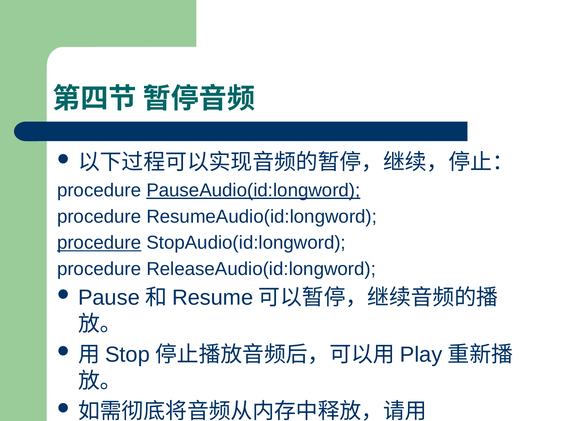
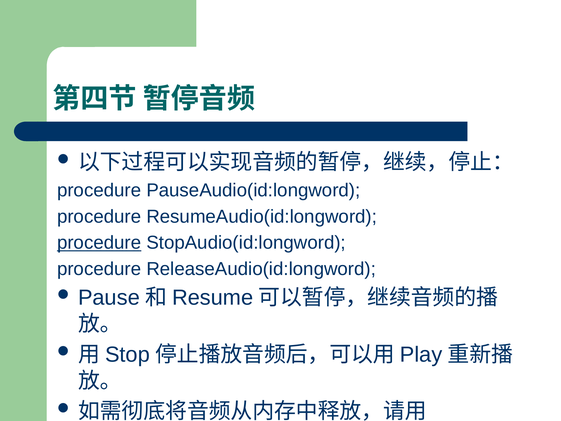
PauseAudio(id:longword underline: present -> none
